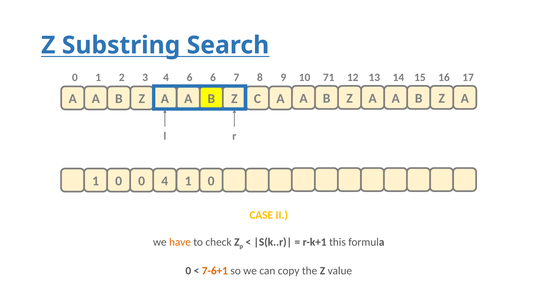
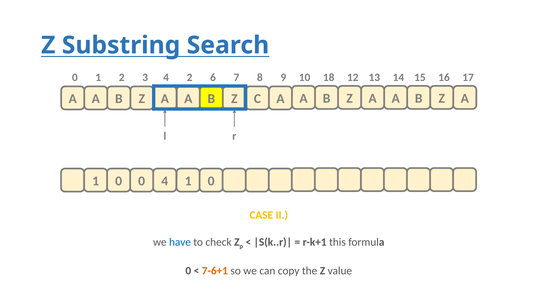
4 6: 6 -> 2
71: 71 -> 18
have colour: orange -> blue
